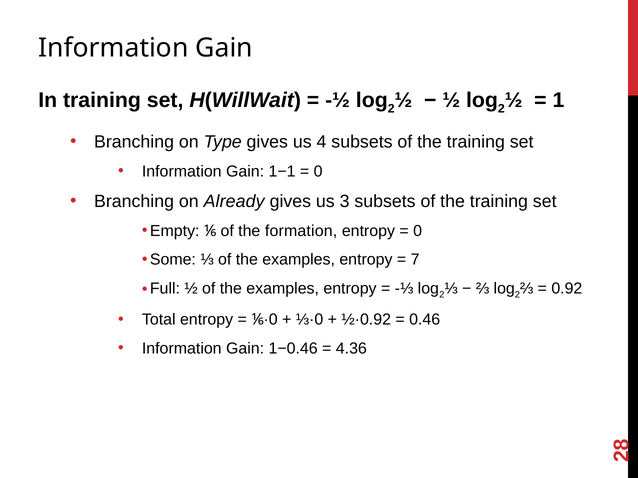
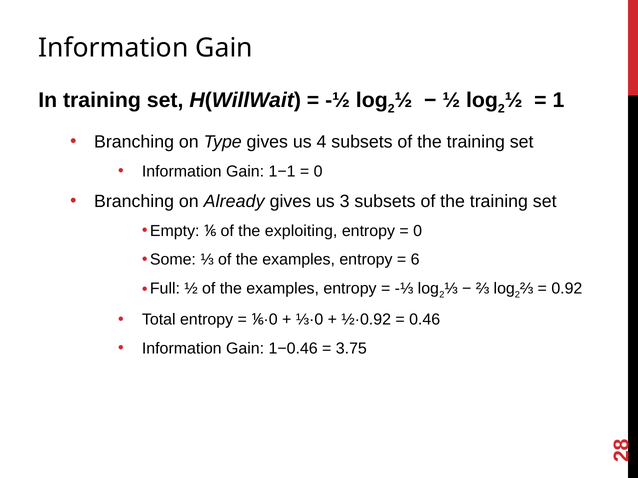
formation: formation -> exploiting
7: 7 -> 6
4.36: 4.36 -> 3.75
